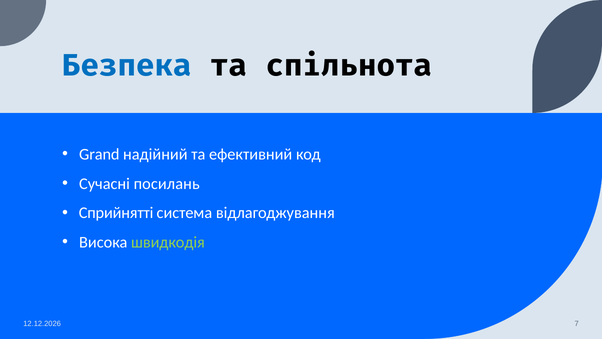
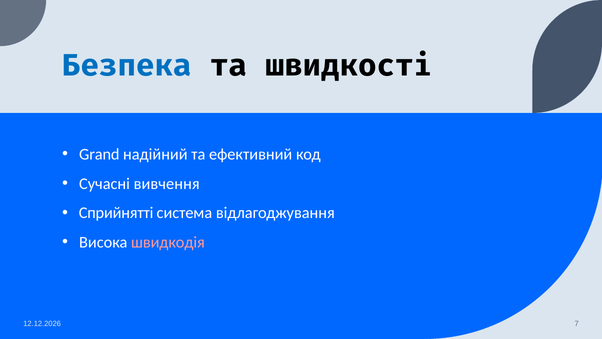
спільнота: спільнота -> швидкості
посилань: посилань -> вивчення
швидкодія colour: light green -> pink
